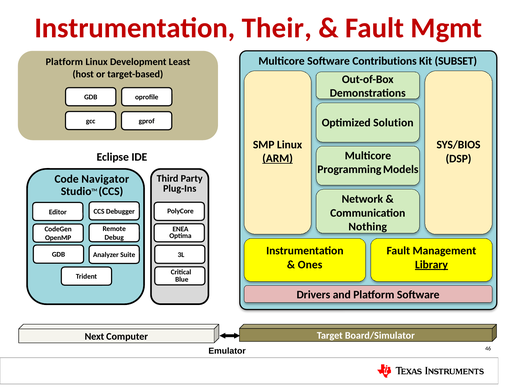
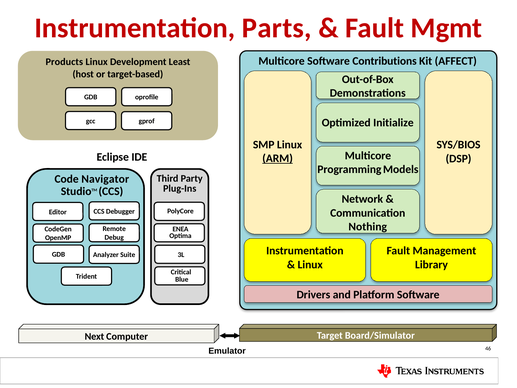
Their: Their -> Parts
SUBSET: SUBSET -> AFFECT
Platform at (64, 62): Platform -> Products
Solution: Solution -> Initialize
Ones at (310, 264): Ones -> Linux
Library underline: present -> none
